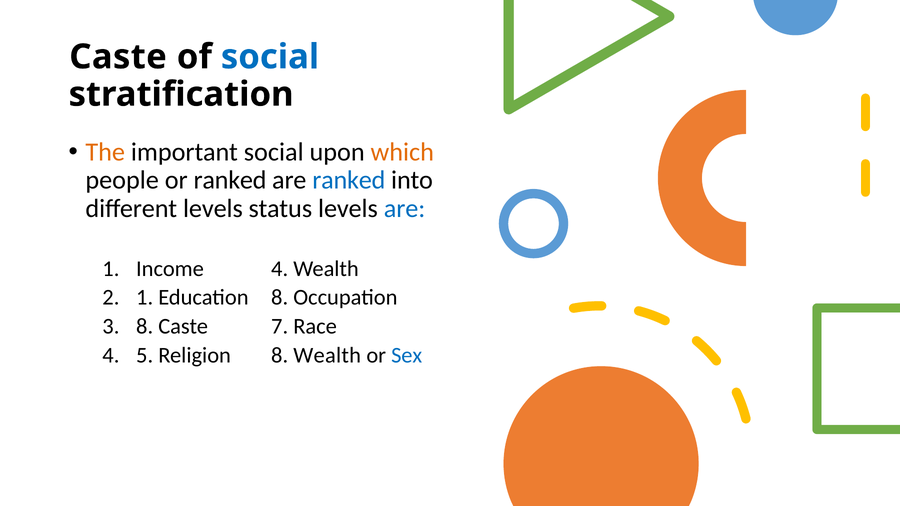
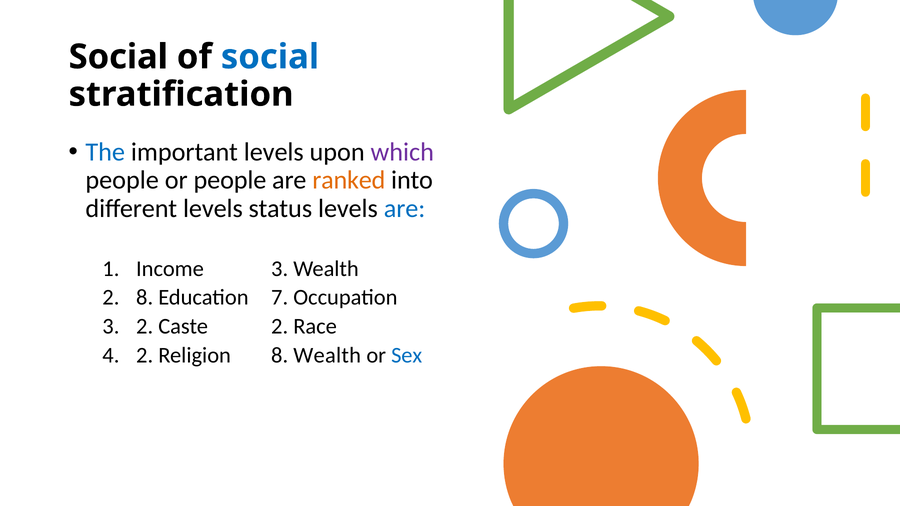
Caste at (118, 57): Caste -> Social
The colour: orange -> blue
important social: social -> levels
which colour: orange -> purple
or ranked: ranked -> people
ranked at (349, 180) colour: blue -> orange
Income 4: 4 -> 3
2 1: 1 -> 8
Education 8: 8 -> 7
3 8: 8 -> 2
Caste 7: 7 -> 2
4 5: 5 -> 2
